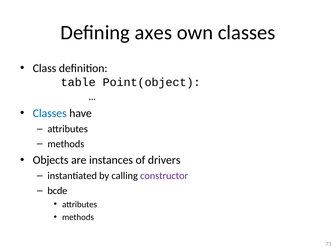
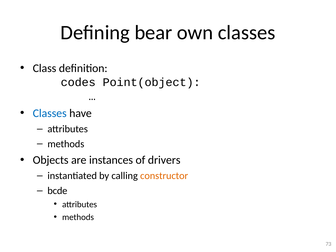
axes: axes -> bear
table: table -> codes
constructor colour: purple -> orange
